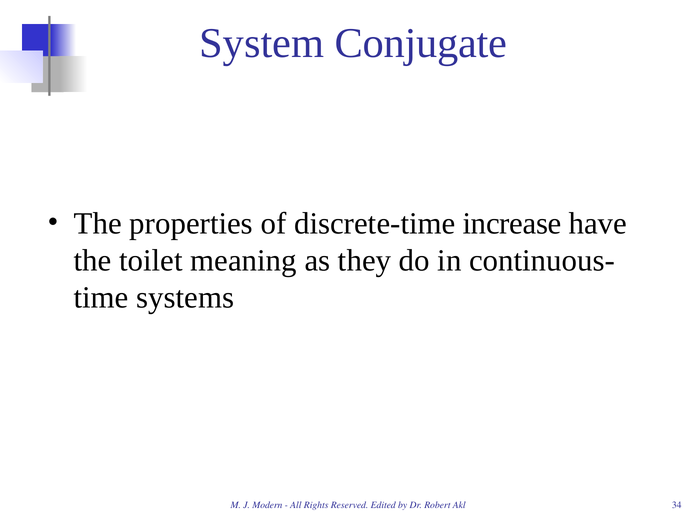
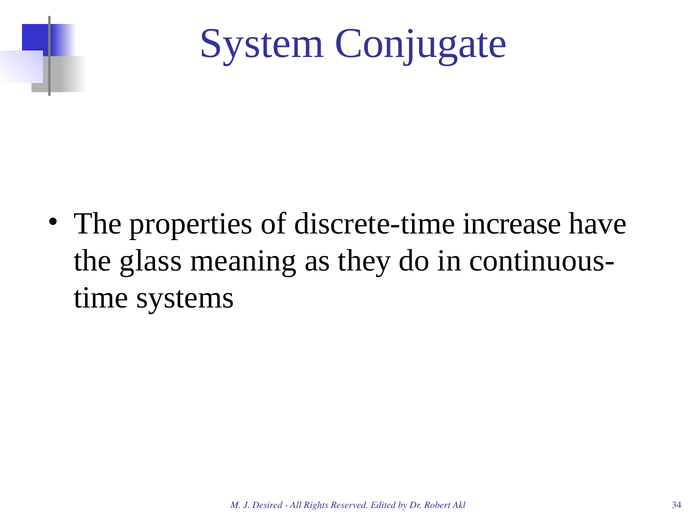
toilet: toilet -> glass
Modern: Modern -> Desired
